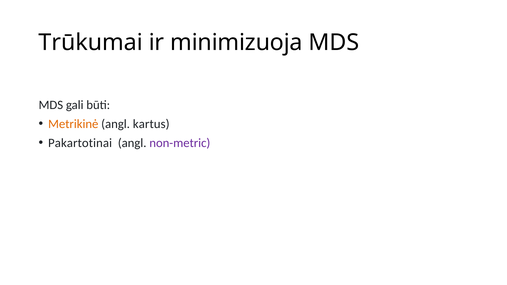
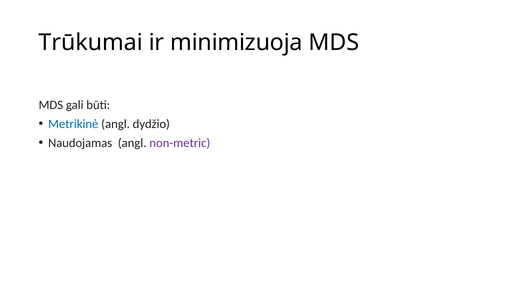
Metrikinė colour: orange -> blue
kartus: kartus -> dydžio
Pakartotinai: Pakartotinai -> Naudojamas
